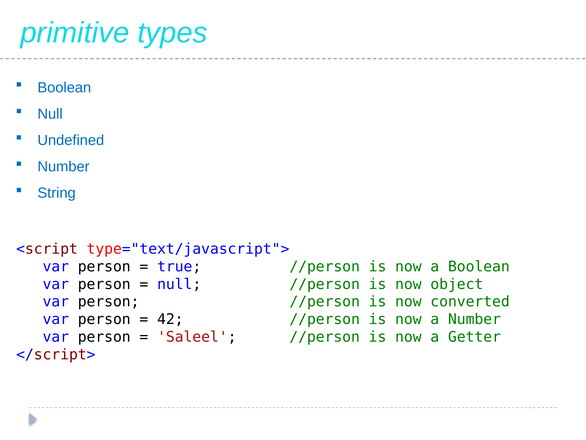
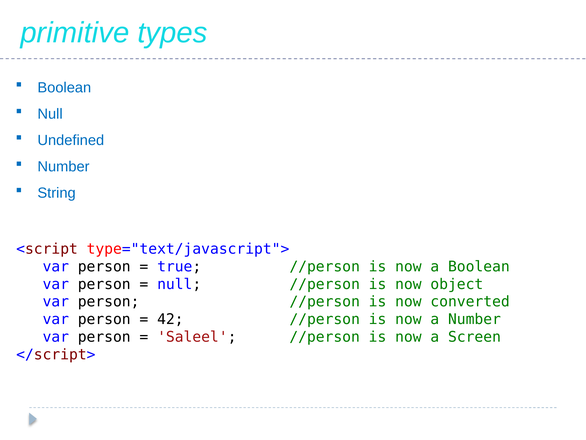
Getter: Getter -> Screen
